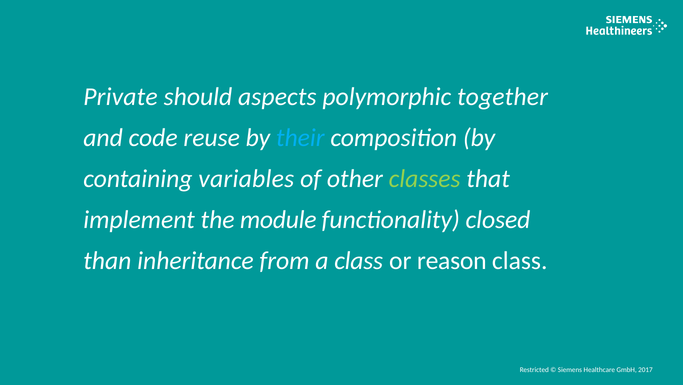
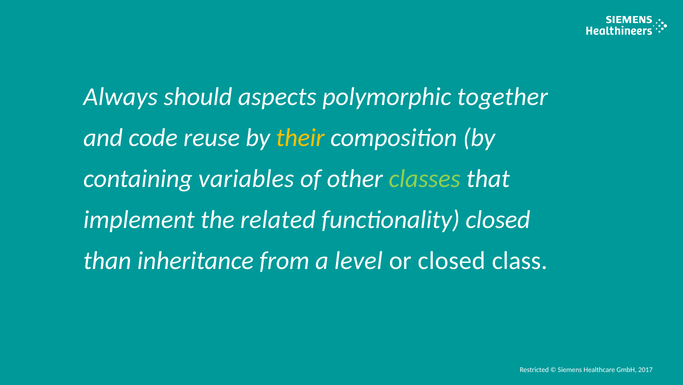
Private: Private -> Always
their colour: light blue -> yellow
module: module -> related
a class: class -> level
or reason: reason -> closed
